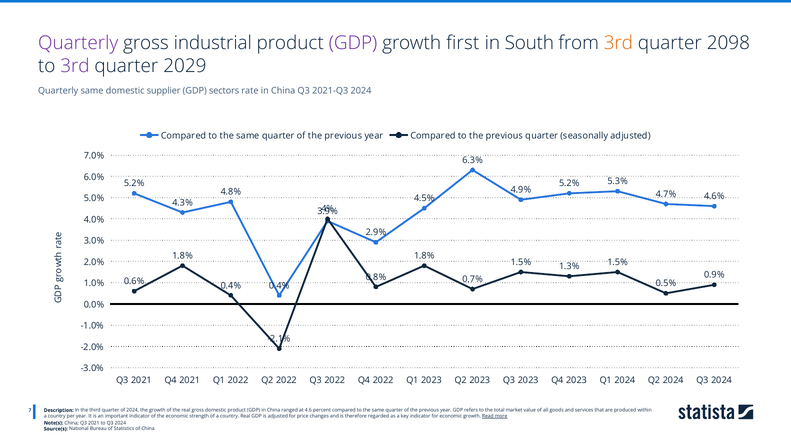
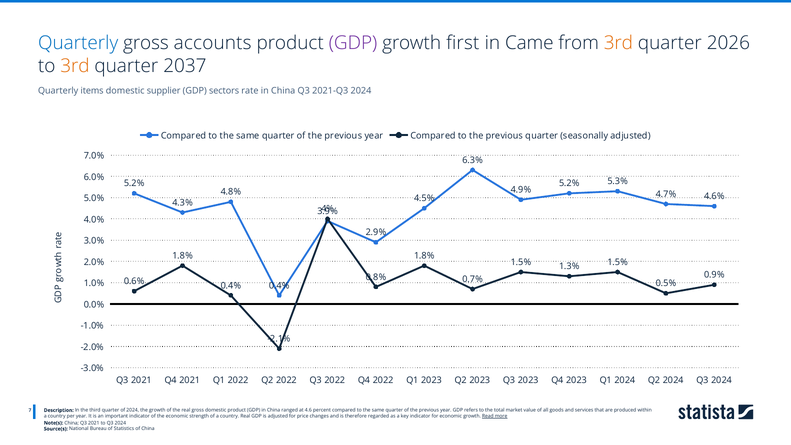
Quarterly at (78, 43) colour: purple -> blue
industrial: industrial -> accounts
South: South -> Came
2098: 2098 -> 2026
3rd at (75, 66) colour: purple -> orange
2029: 2029 -> 2037
Quarterly same: same -> items
